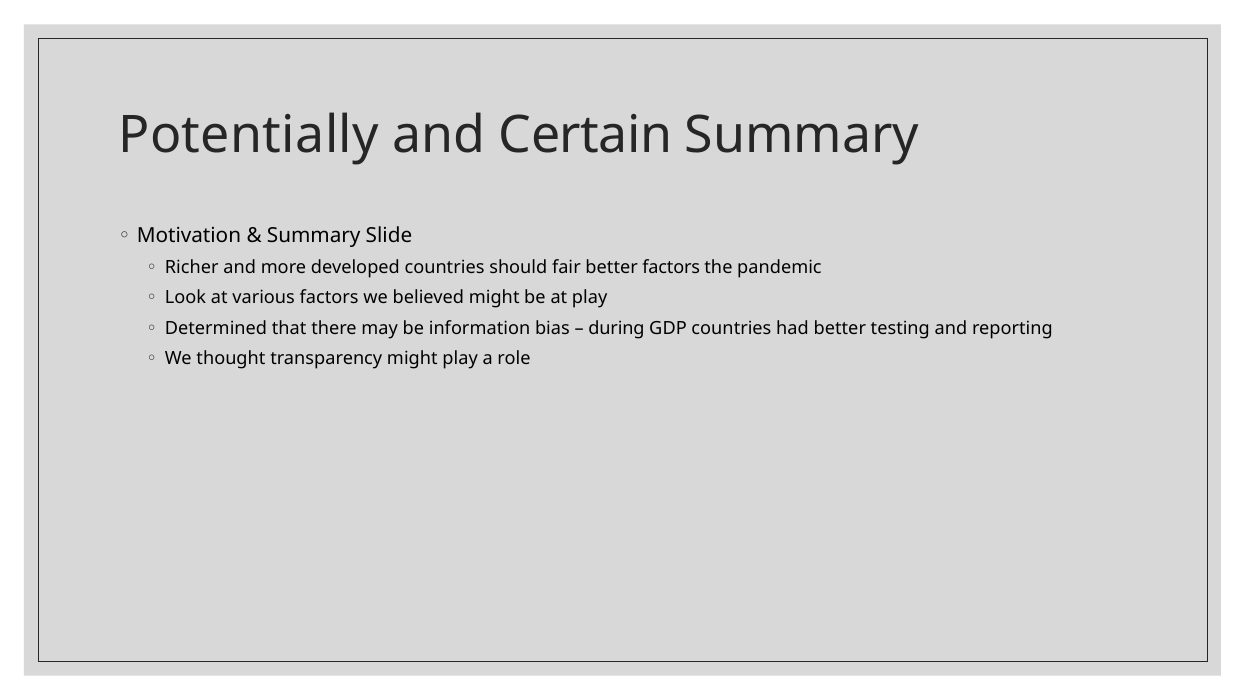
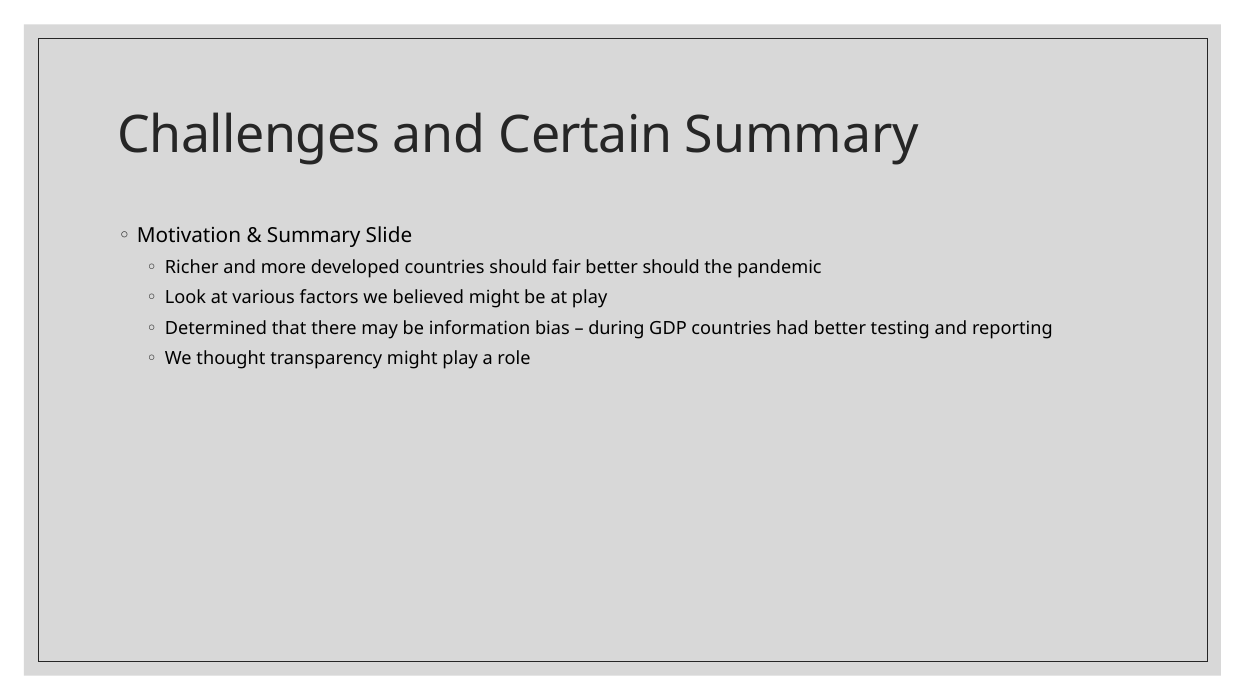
Potentially: Potentially -> Challenges
better factors: factors -> should
